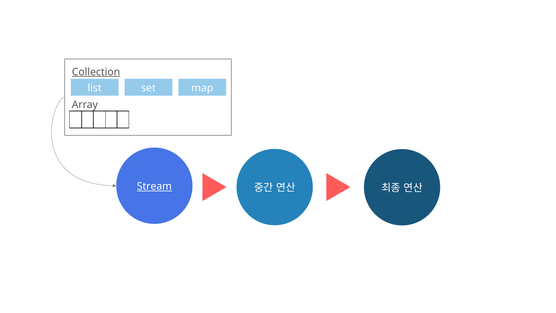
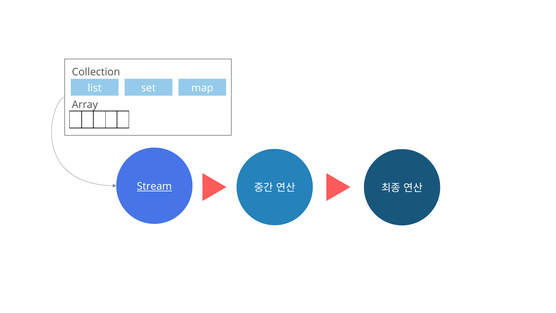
Collection underline: present -> none
